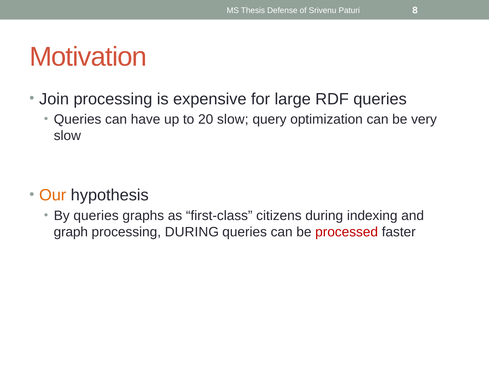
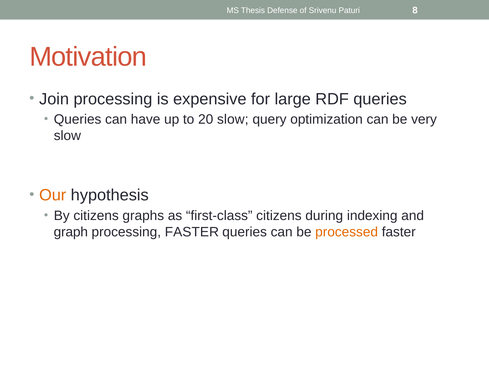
By queries: queries -> citizens
processing DURING: DURING -> FASTER
processed colour: red -> orange
